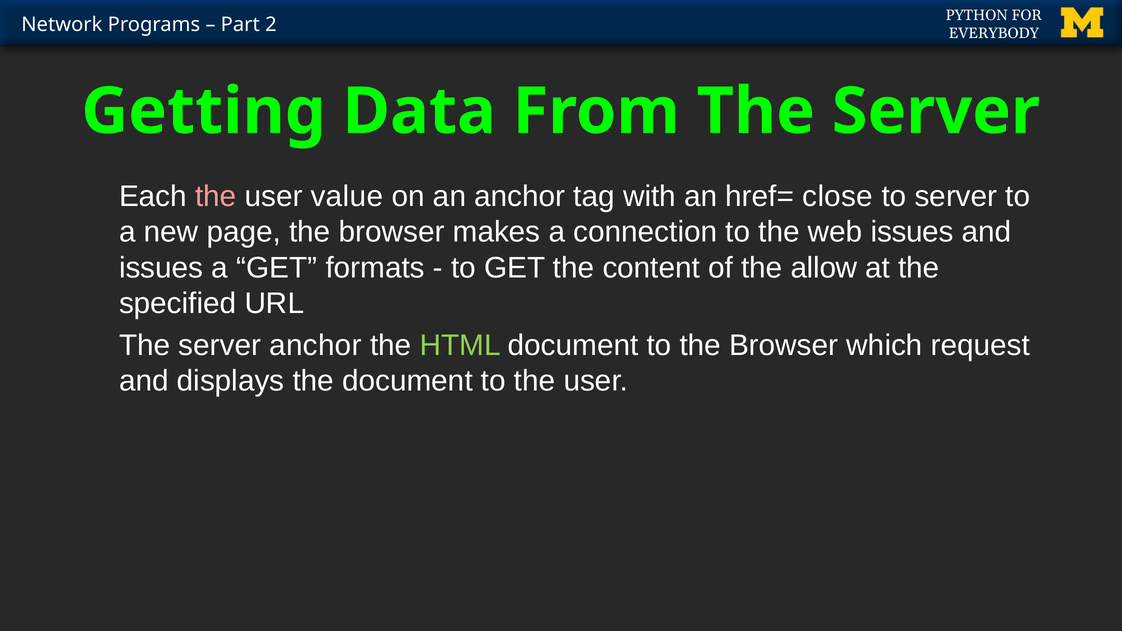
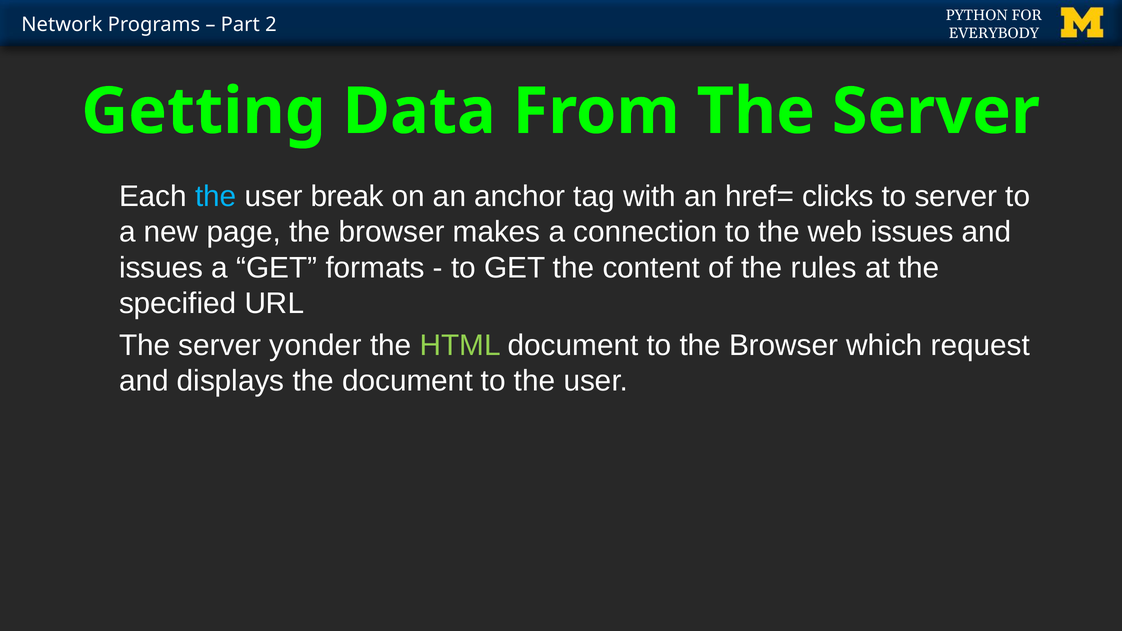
the at (216, 196) colour: pink -> light blue
value: value -> break
close: close -> clicks
allow: allow -> rules
server anchor: anchor -> yonder
